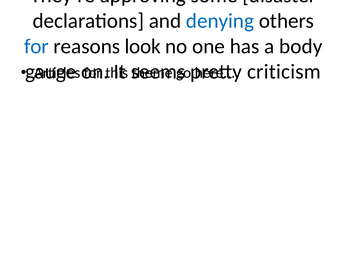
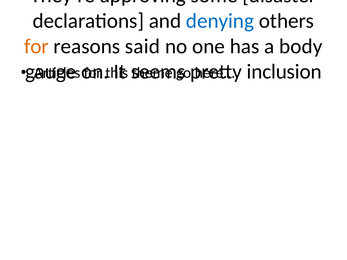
for at (36, 46) colour: blue -> orange
look: look -> said
criticism: criticism -> inclusion
